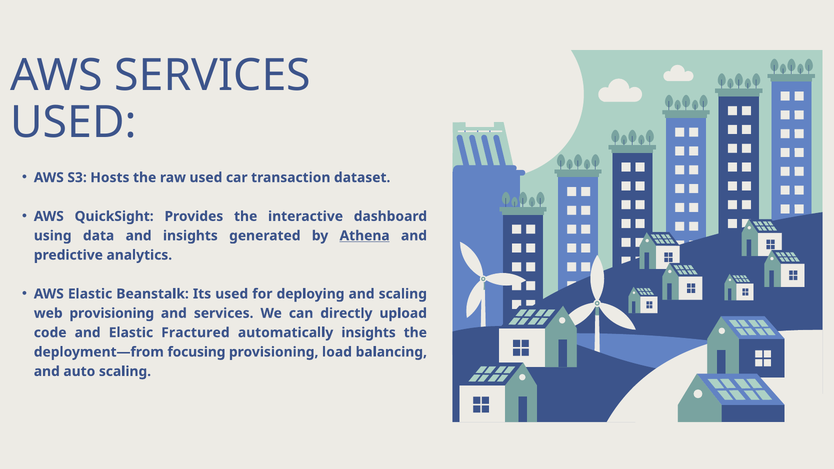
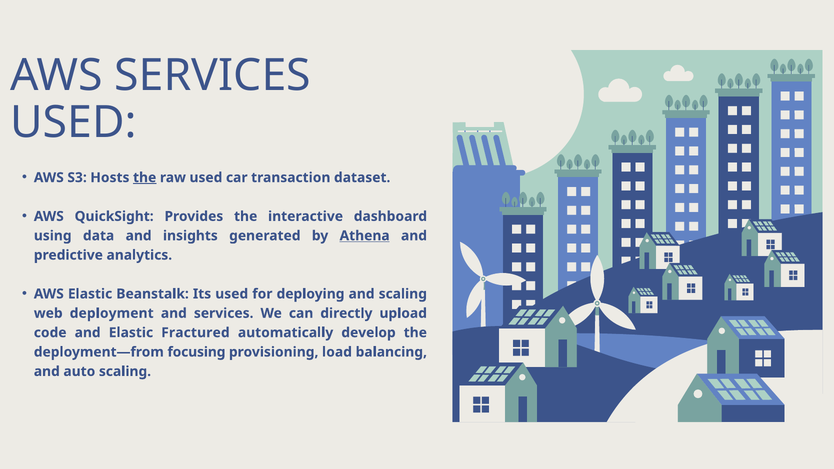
the at (145, 178) underline: none -> present
web provisioning: provisioning -> deployment
automatically insights: insights -> develop
